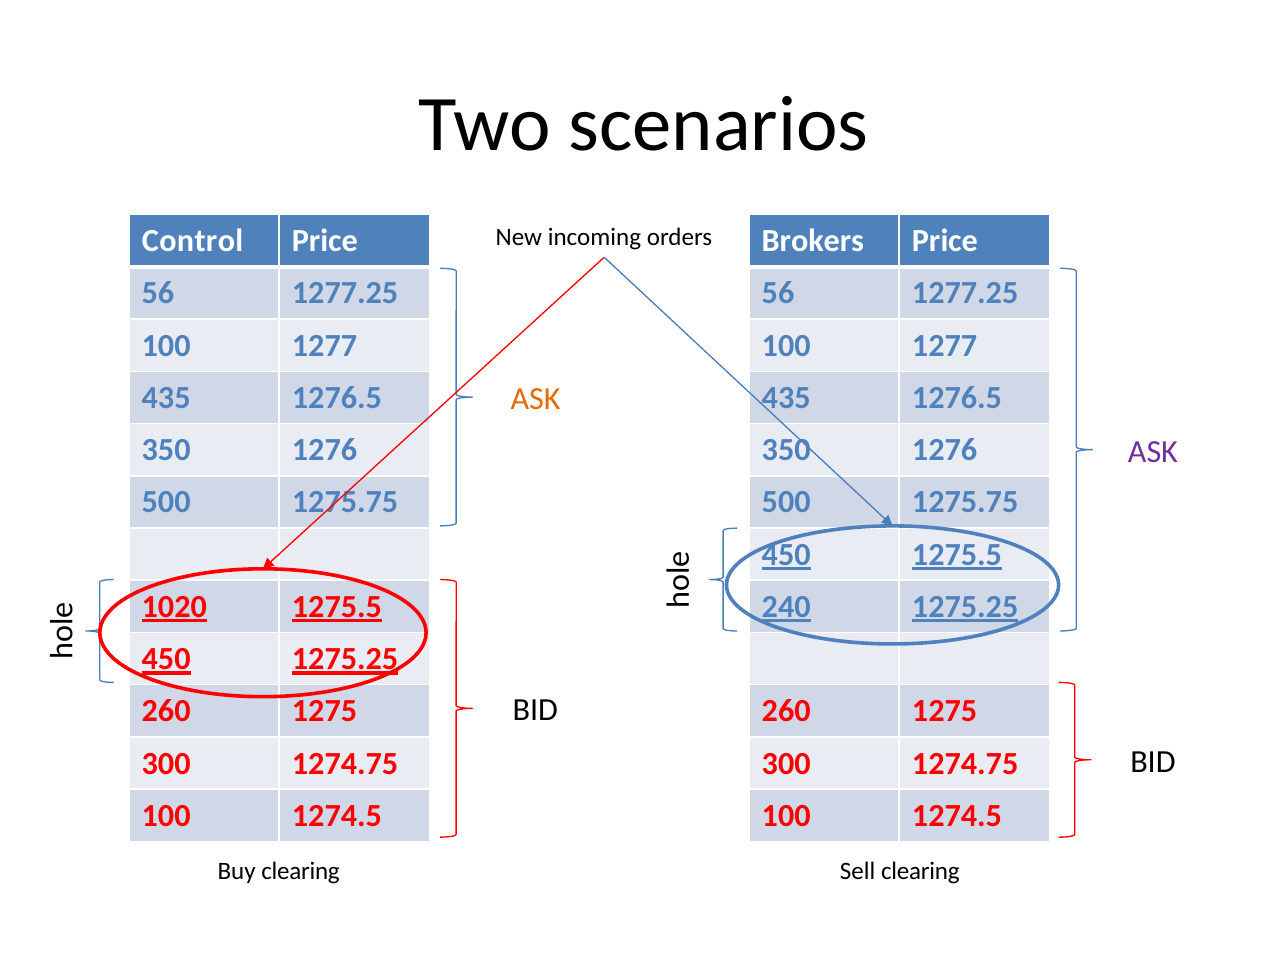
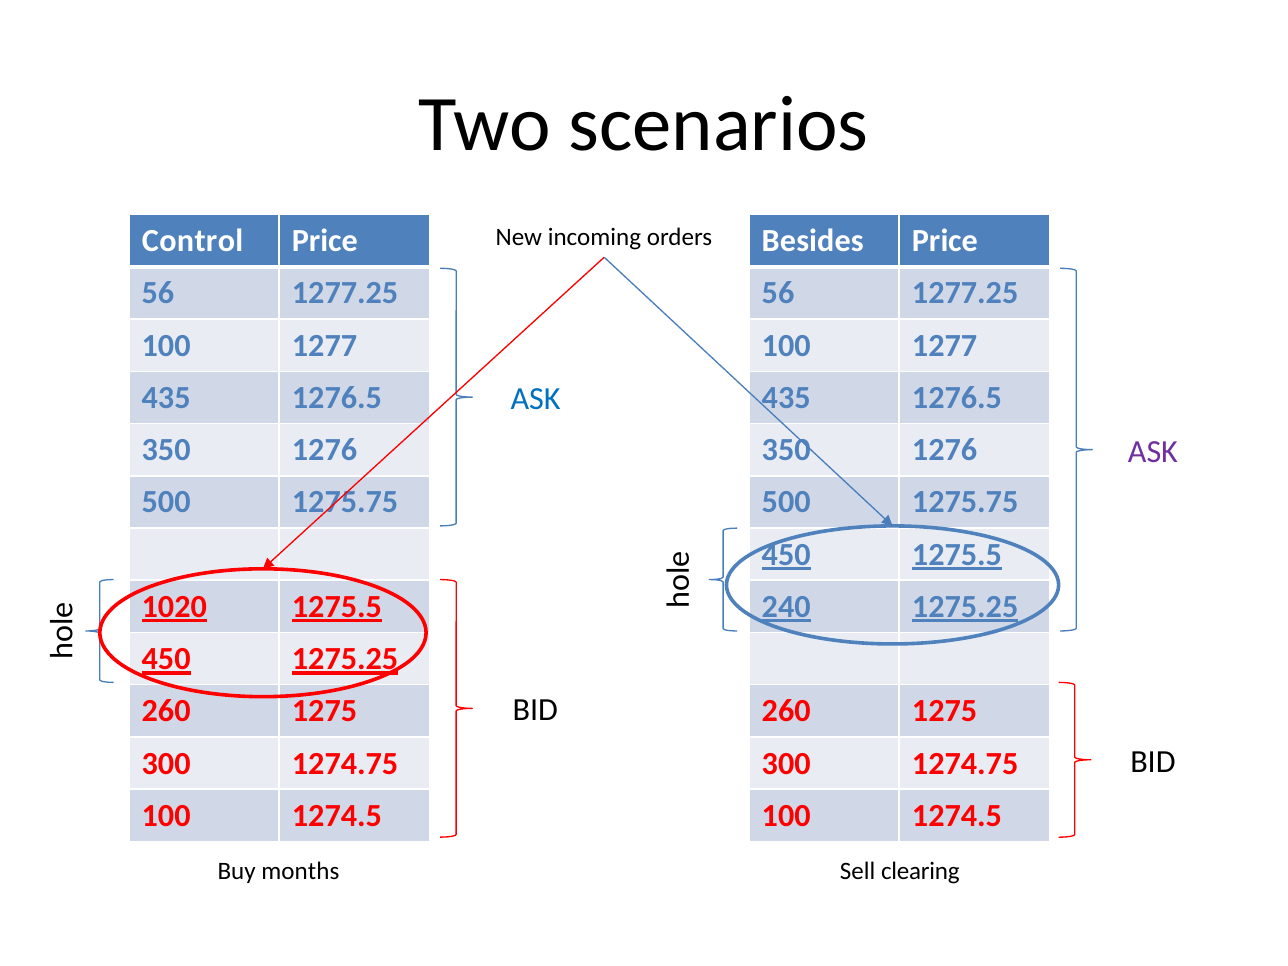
Brokers: Brokers -> Besides
ASK at (536, 399) colour: orange -> blue
Buy clearing: clearing -> months
